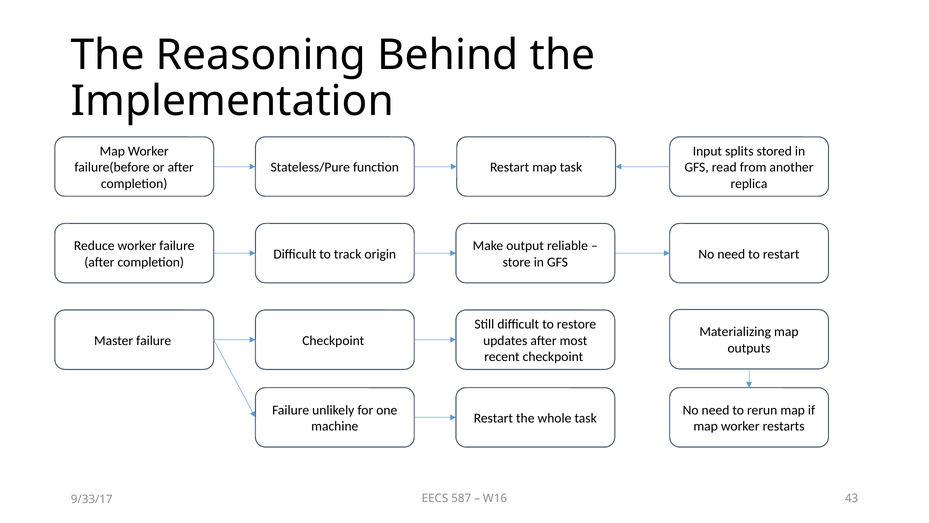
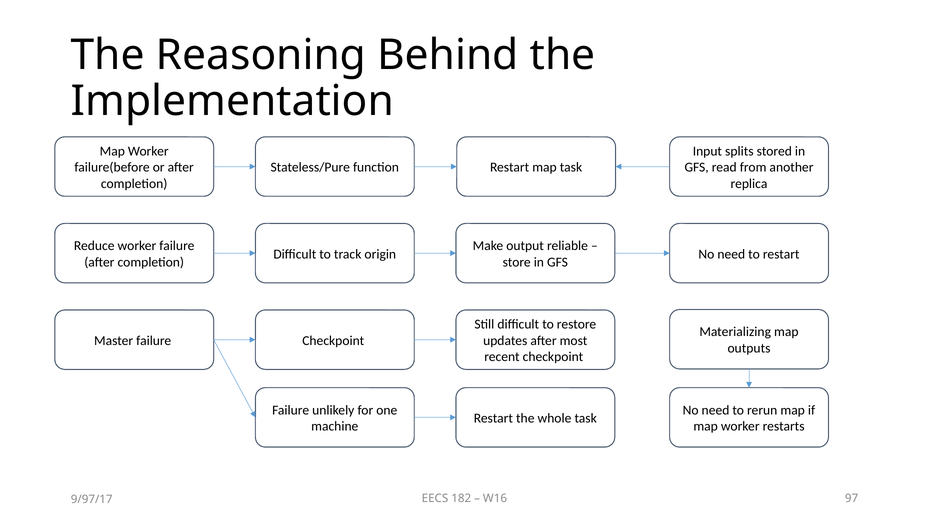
587: 587 -> 182
43: 43 -> 97
9/33/17: 9/33/17 -> 9/97/17
